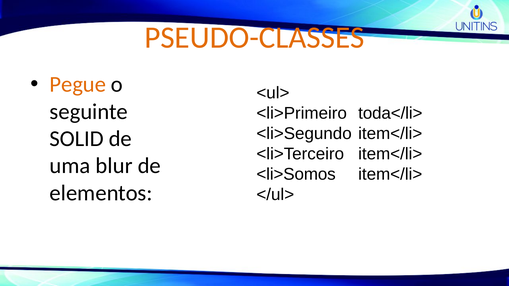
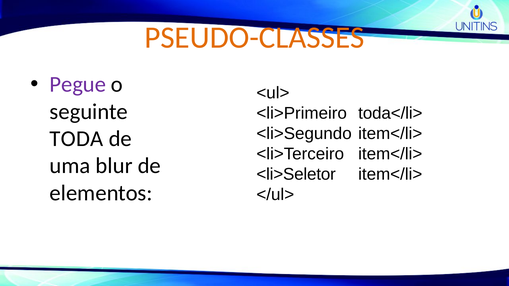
Pegue colour: orange -> purple
SOLID: SOLID -> TODA
<li>Somos: <li>Somos -> <li>Seletor
